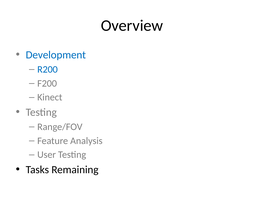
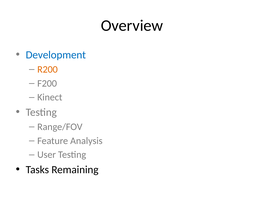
R200 colour: blue -> orange
